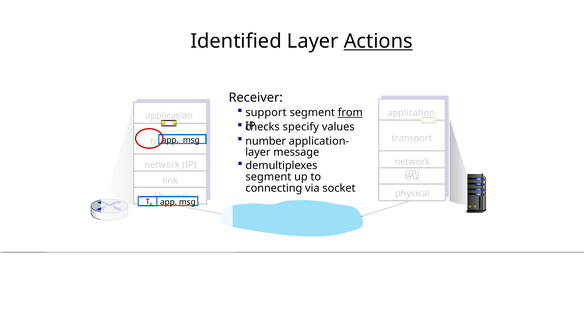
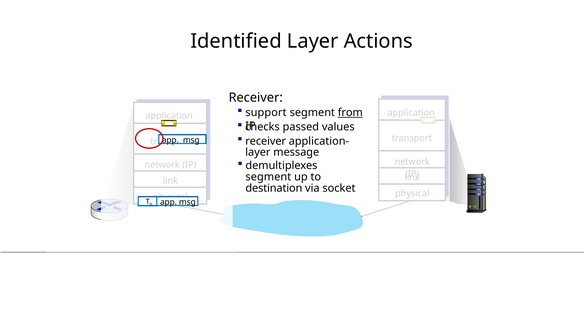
Actions underline: present -> none
specify: specify -> passed
number at (266, 141): number -> receiver
connecting: connecting -> destination
